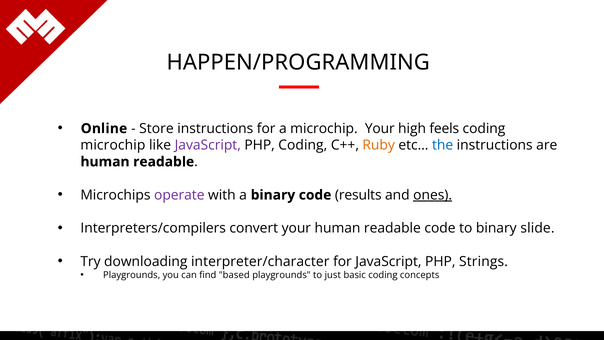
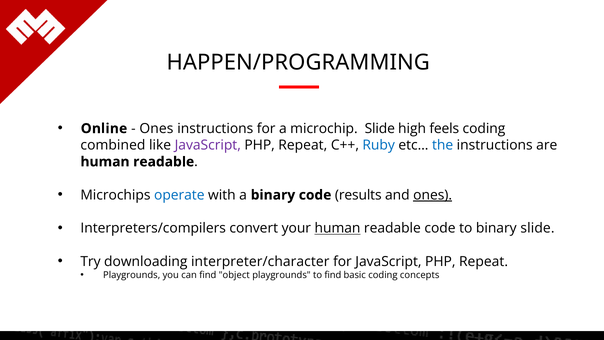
Store at (156, 128): Store -> Ones
microchip Your: Your -> Slide
microchip at (113, 145): microchip -> combined
Coding at (303, 145): Coding -> Repeat
Ruby colour: orange -> blue
operate colour: purple -> blue
human at (338, 228) underline: none -> present
for JavaScript PHP Strings: Strings -> Repeat
based: based -> object
to just: just -> find
